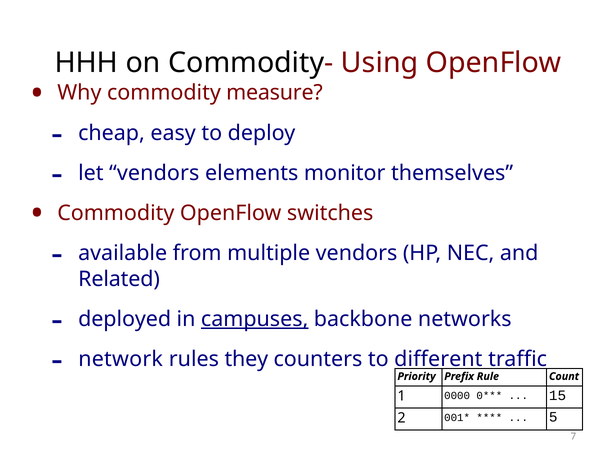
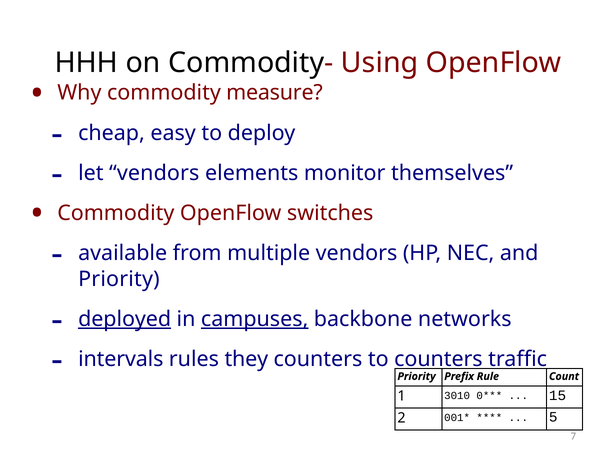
Related at (119, 279): Related -> Priority
deployed underline: none -> present
network: network -> intervals
to different: different -> counters
0000: 0000 -> 3010
